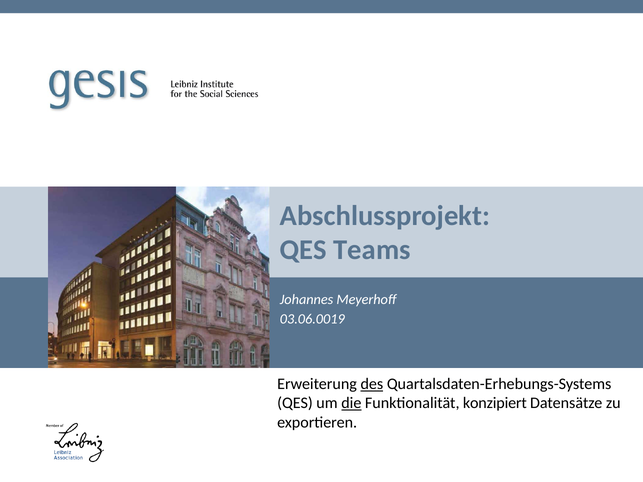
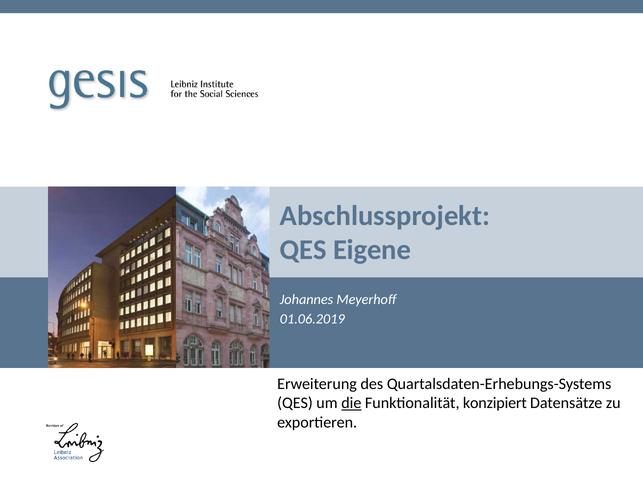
Teams: Teams -> Eigene
03.06.0019: 03.06.0019 -> 01.06.2019
des underline: present -> none
